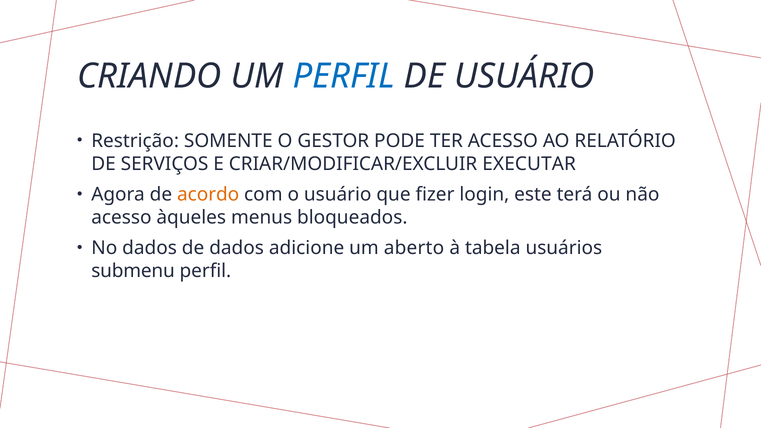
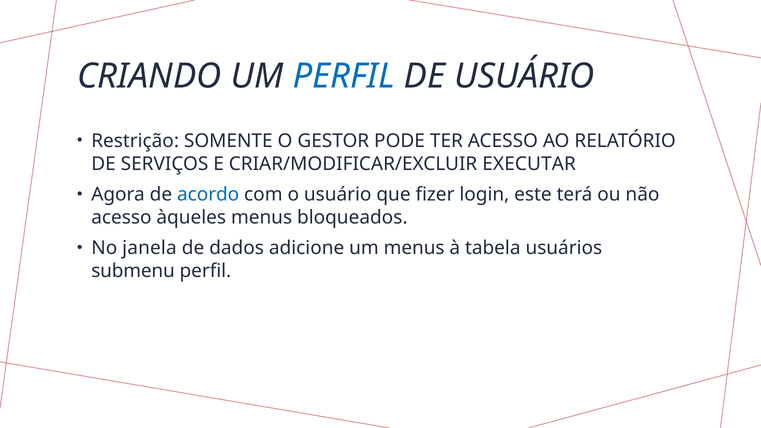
acordo colour: orange -> blue
No dados: dados -> janela
um aberto: aberto -> menus
